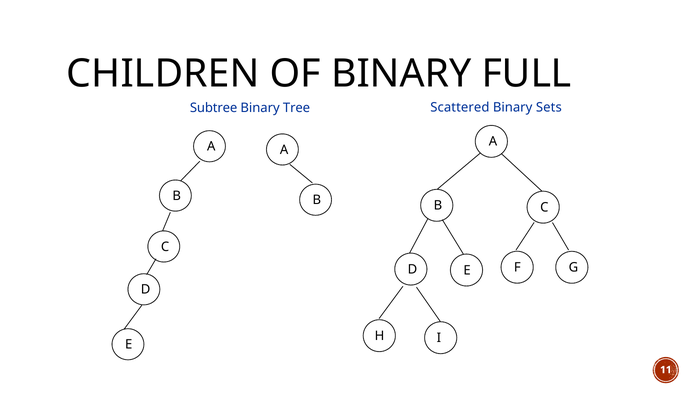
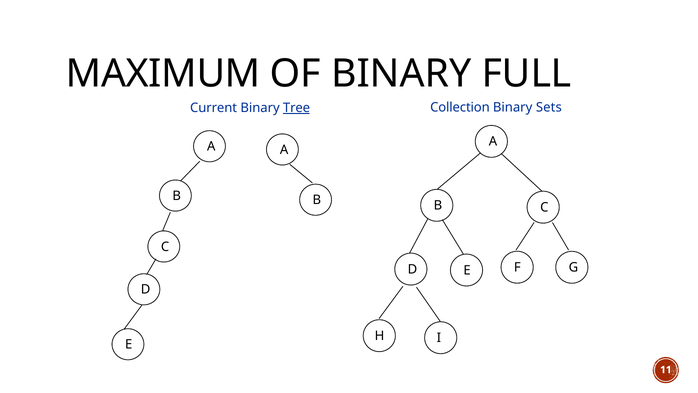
CHILDREN: CHILDREN -> MAXIMUM
Scattered: Scattered -> Collection
Subtree: Subtree -> Current
Tree underline: none -> present
